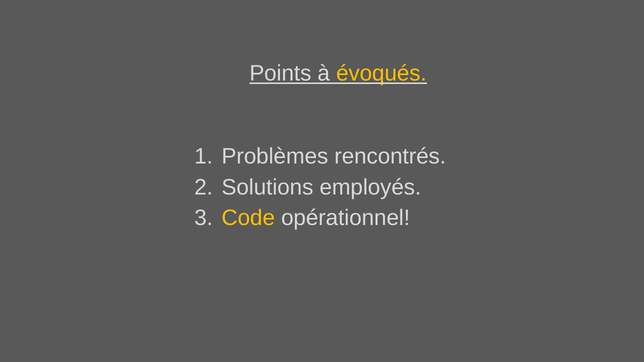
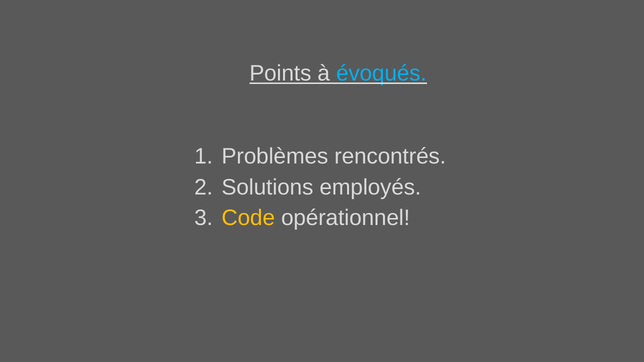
évoqués colour: yellow -> light blue
